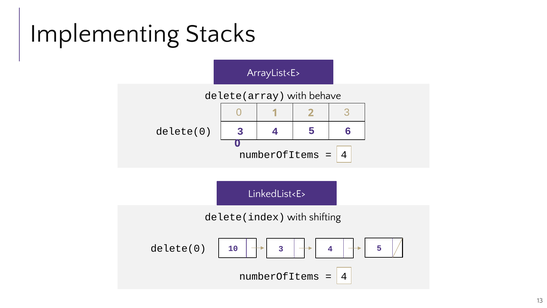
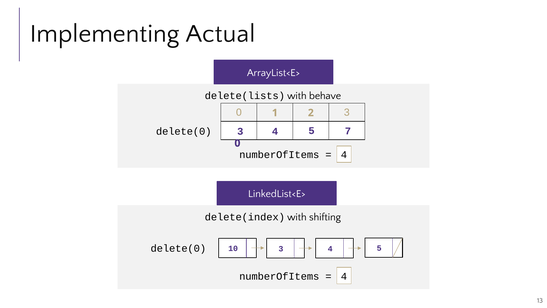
Stacks: Stacks -> Actual
delete(array: delete(array -> delete(lists
6: 6 -> 7
